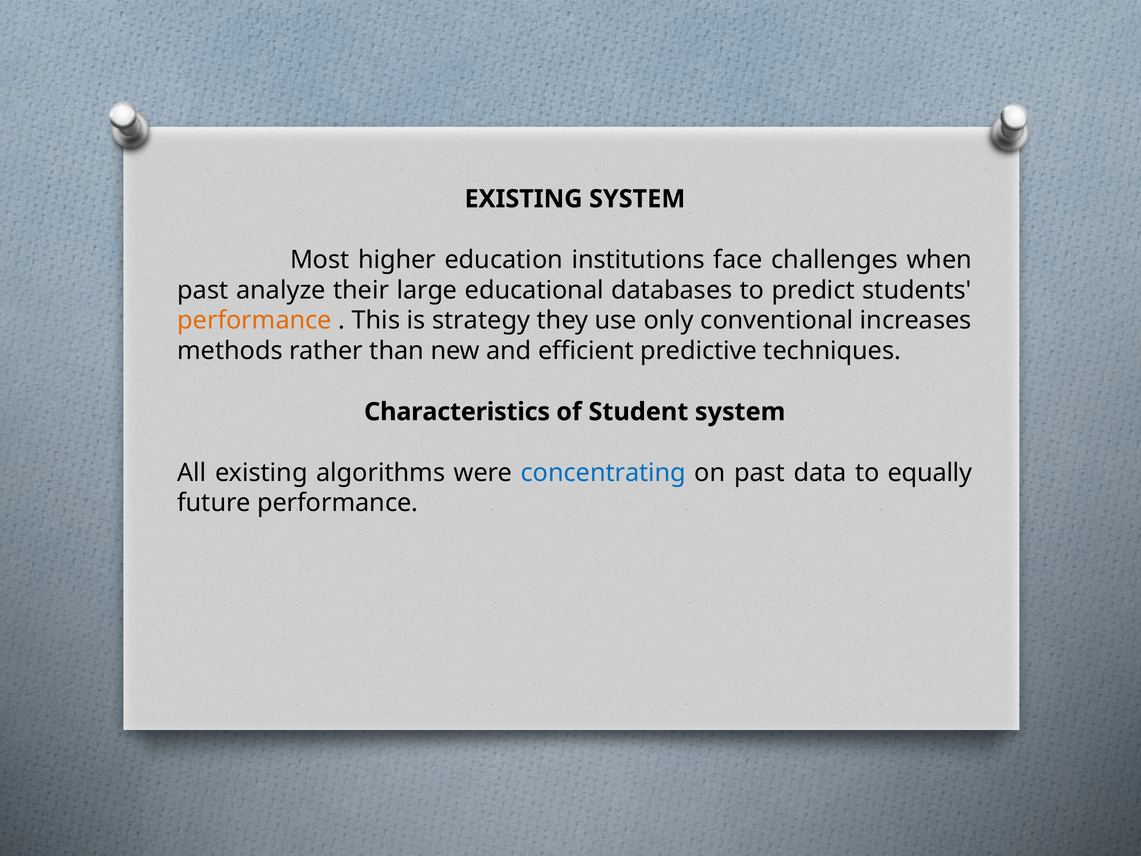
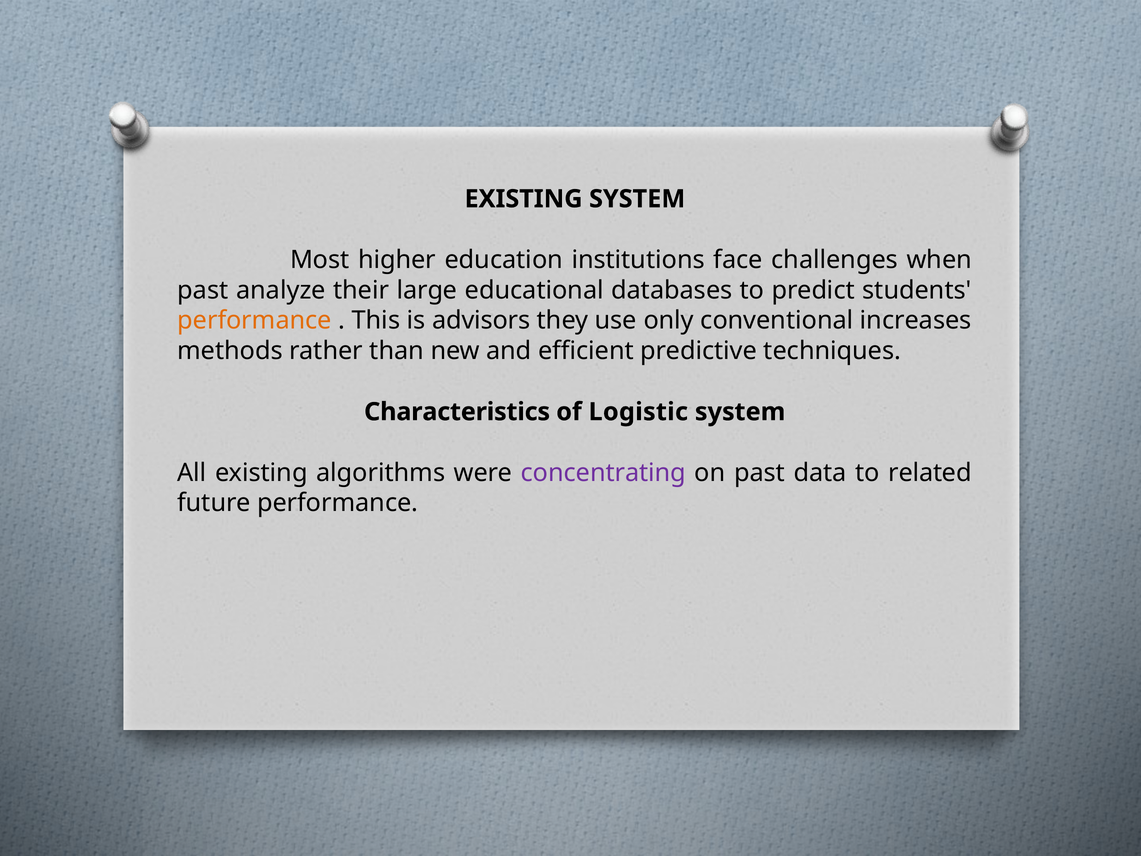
strategy: strategy -> advisors
Student: Student -> Logistic
concentrating colour: blue -> purple
equally: equally -> related
